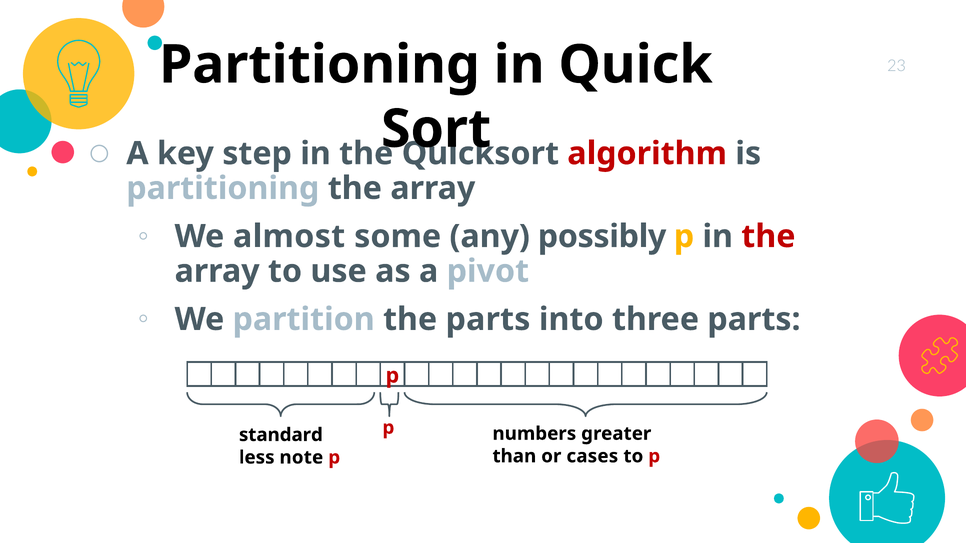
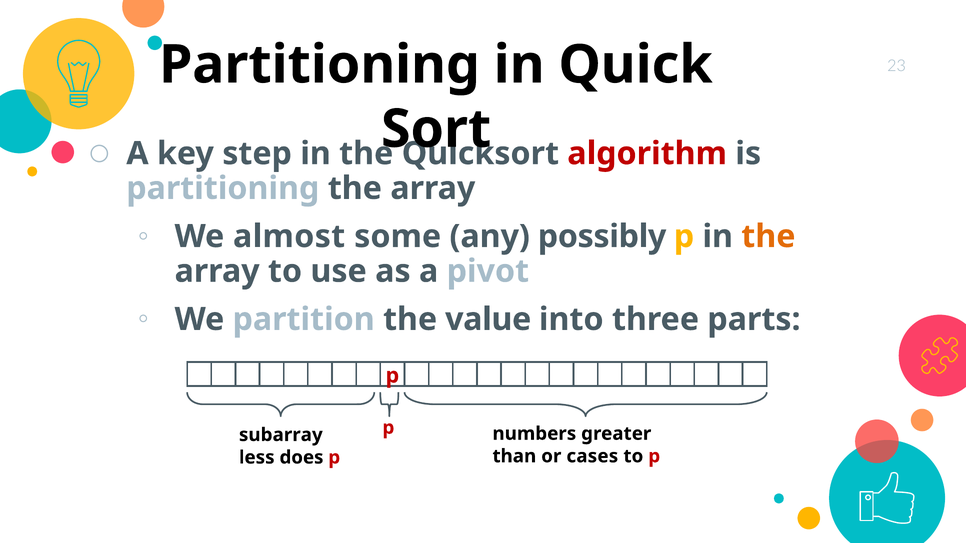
the at (768, 237) colour: red -> orange
the parts: parts -> value
standard: standard -> subarray
note: note -> does
